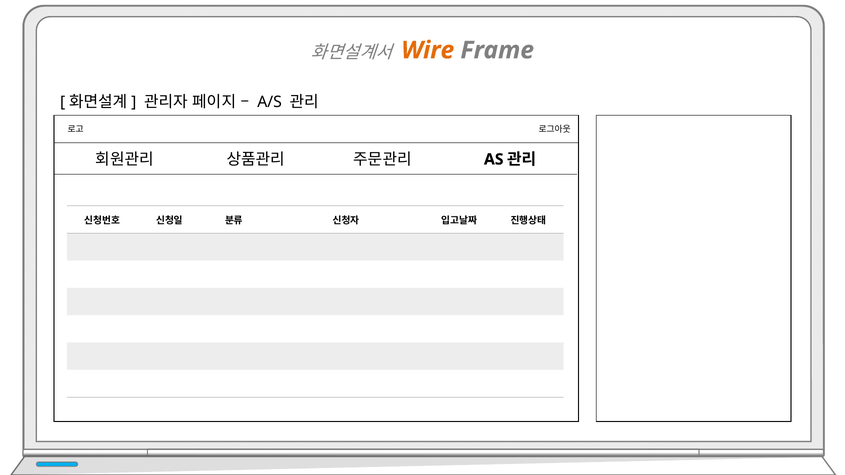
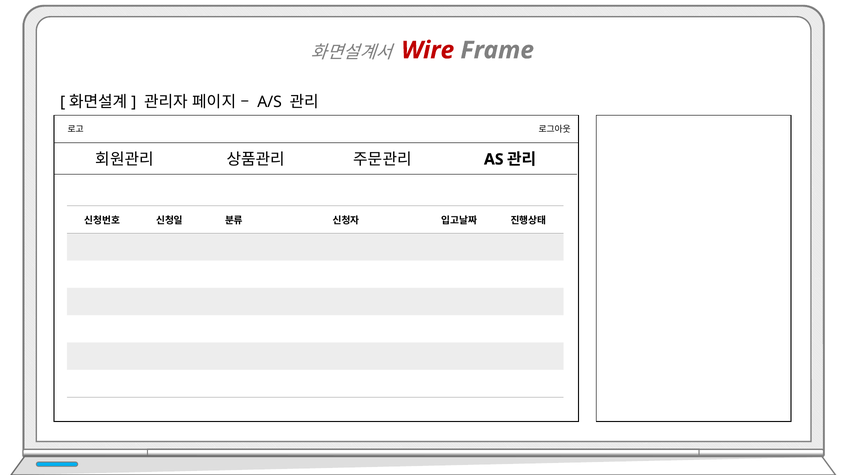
Wire colour: orange -> red
